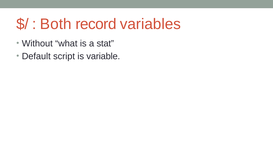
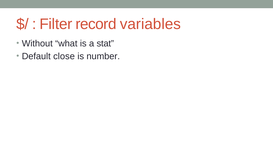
Both: Both -> Filter
script: script -> close
variable: variable -> number
